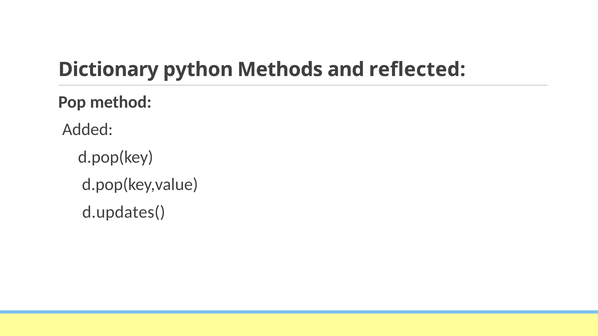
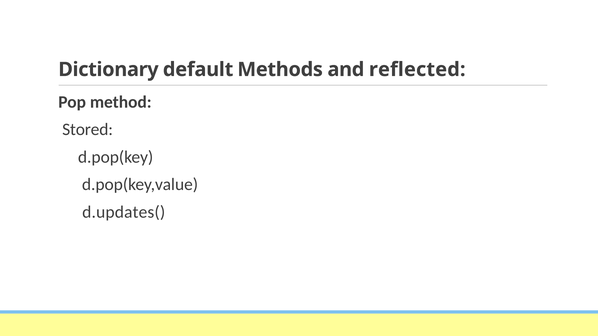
python: python -> default
Added: Added -> Stored
